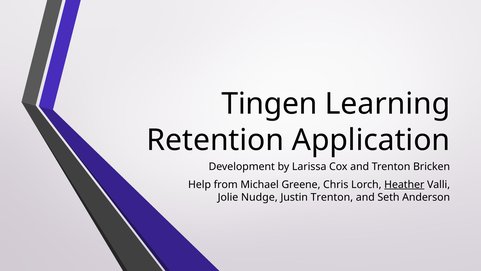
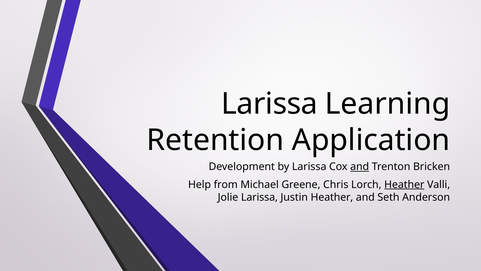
Tingen at (269, 104): Tingen -> Larissa
and at (360, 167) underline: none -> present
Jolie Nudge: Nudge -> Larissa
Justin Trenton: Trenton -> Heather
